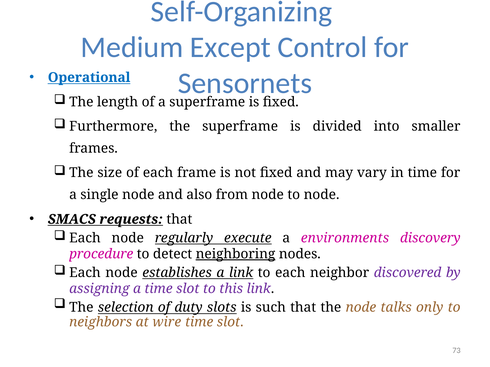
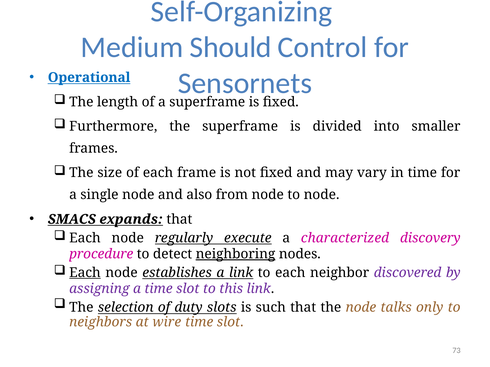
Except: Except -> Should
requests: requests -> expands
environments: environments -> characterized
Each at (85, 273) underline: none -> present
